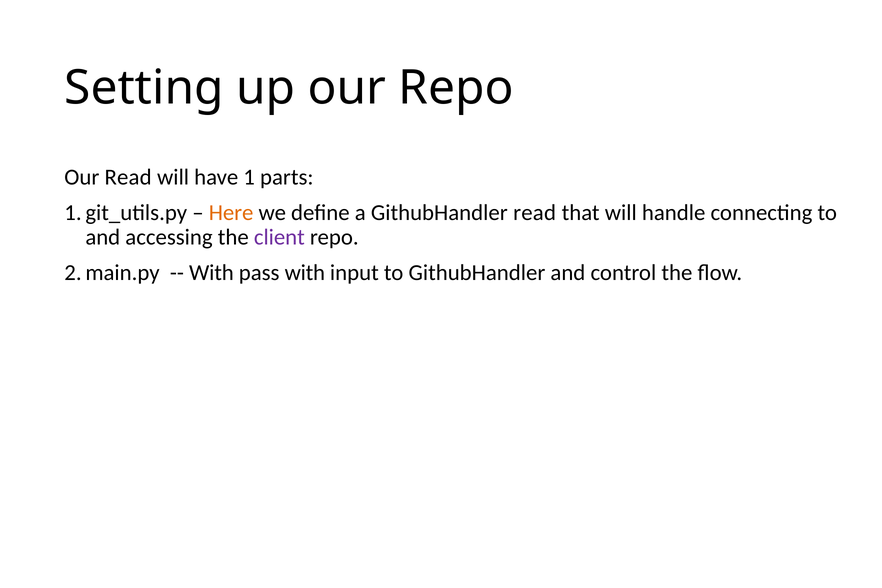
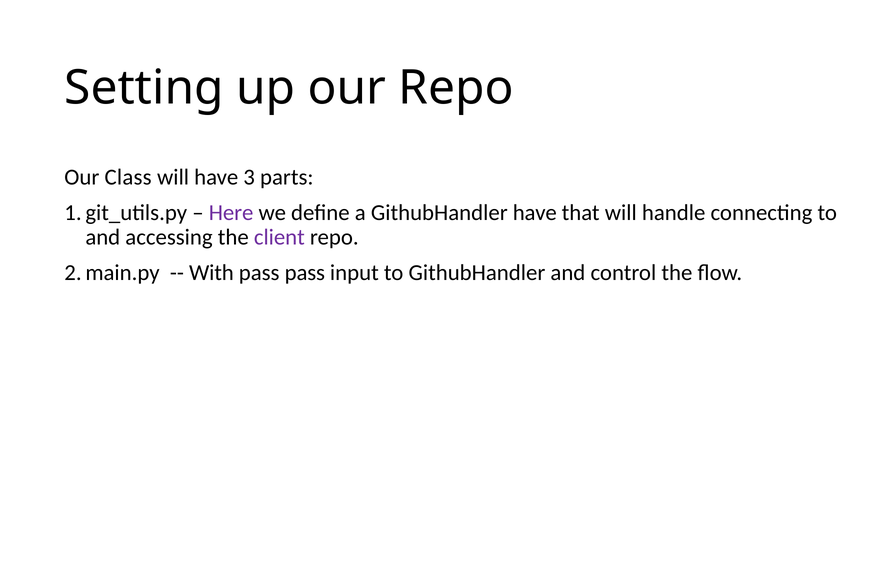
Our Read: Read -> Class
1: 1 -> 3
Here colour: orange -> purple
GithubHandler read: read -> have
pass with: with -> pass
